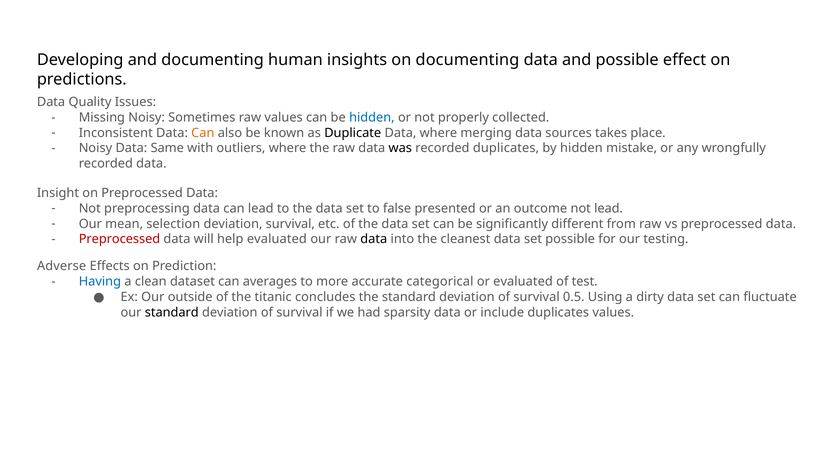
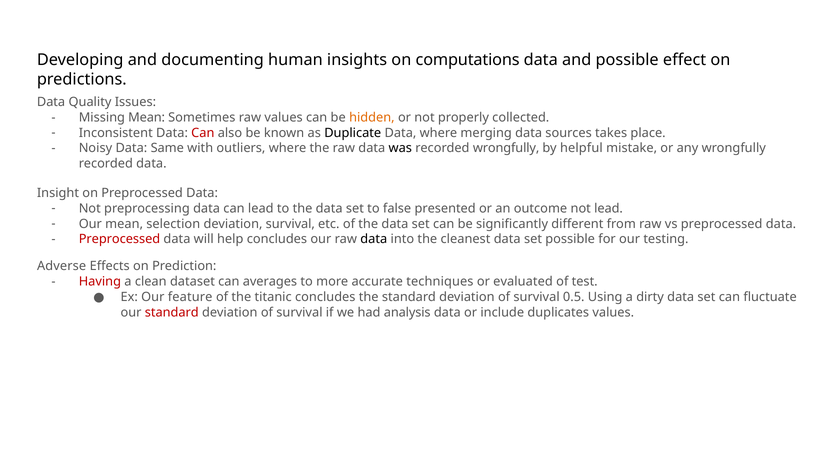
on documenting: documenting -> computations
Missing Noisy: Noisy -> Mean
hidden at (372, 117) colour: blue -> orange
Can at (203, 133) colour: orange -> red
recorded duplicates: duplicates -> wrongfully
by hidden: hidden -> helpful
help evaluated: evaluated -> concludes
Having colour: blue -> red
categorical: categorical -> techniques
outside: outside -> feature
standard at (172, 312) colour: black -> red
sparsity: sparsity -> analysis
